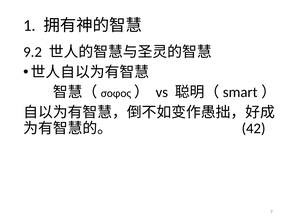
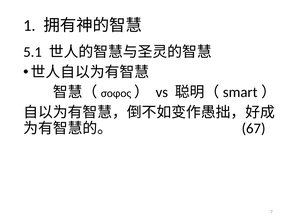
9.2: 9.2 -> 5.1
42: 42 -> 67
